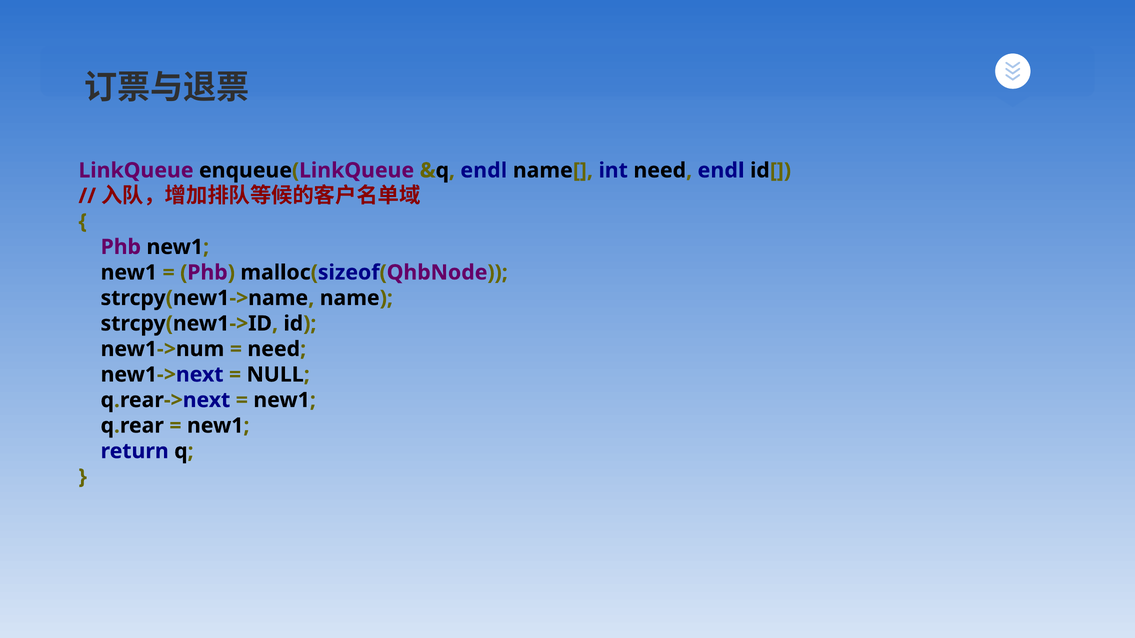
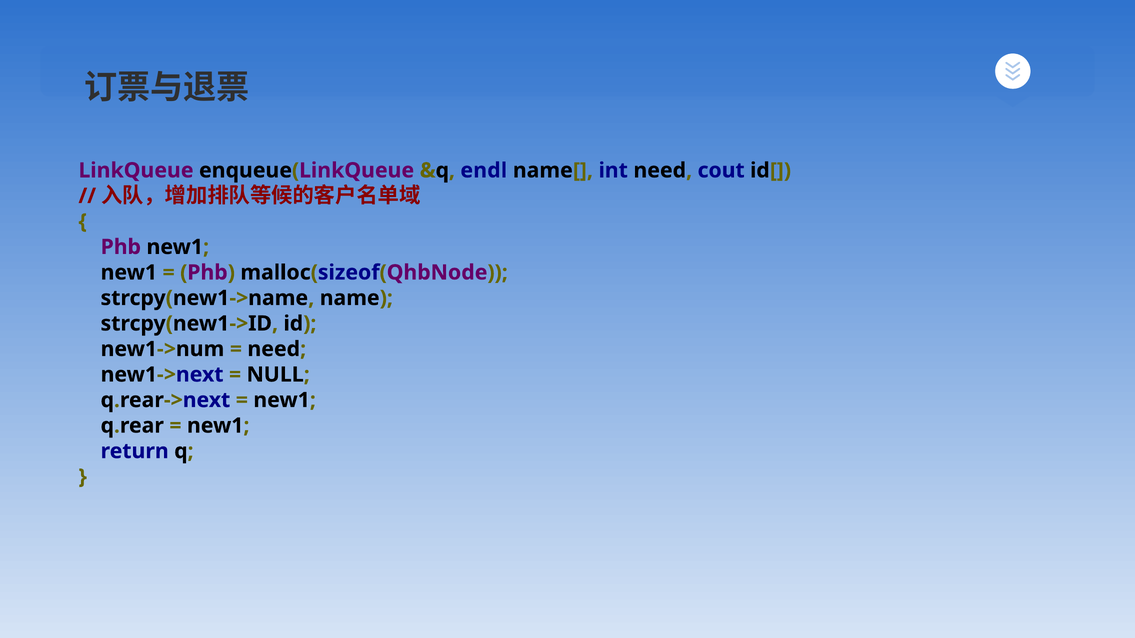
need endl: endl -> cout
